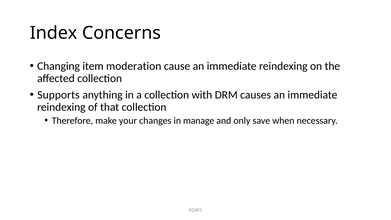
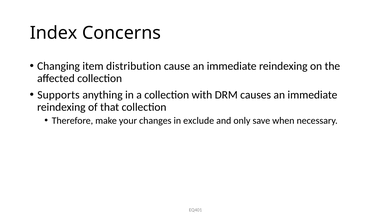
moderation: moderation -> distribution
manage: manage -> exclude
